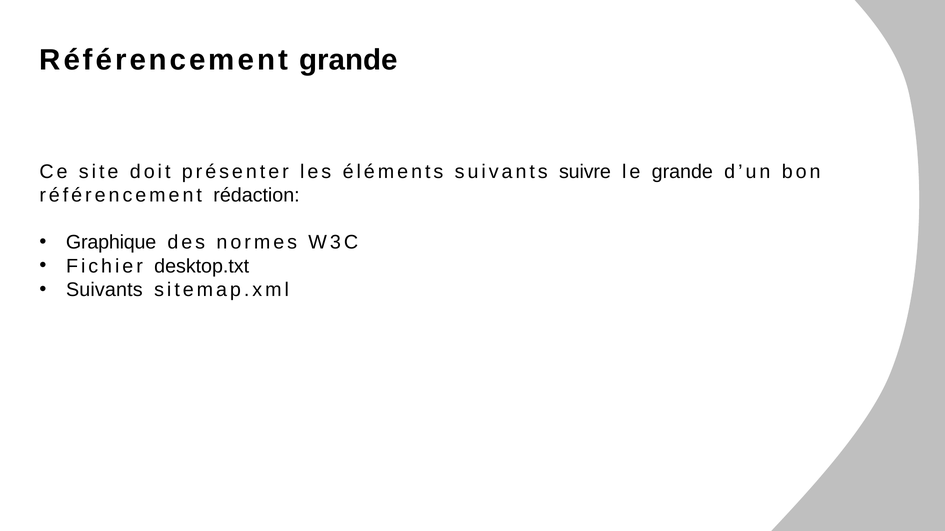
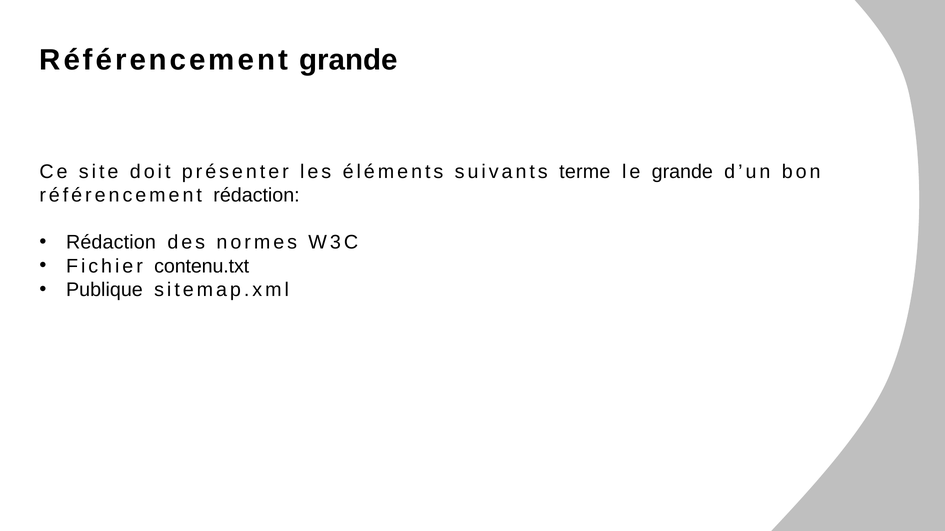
suivre: suivre -> terme
Graphique at (111, 243): Graphique -> Rédaction
desktop.txt: desktop.txt -> contenu.txt
Suivants at (104, 290): Suivants -> Publique
